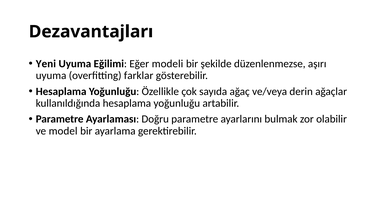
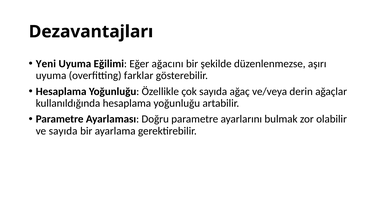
modeli: modeli -> ağacını
ve model: model -> sayıda
